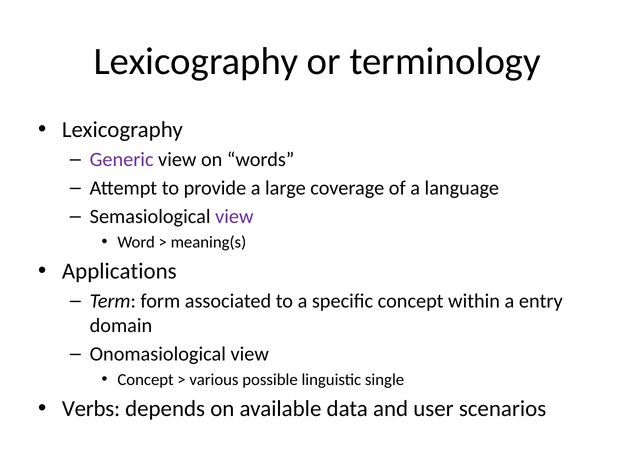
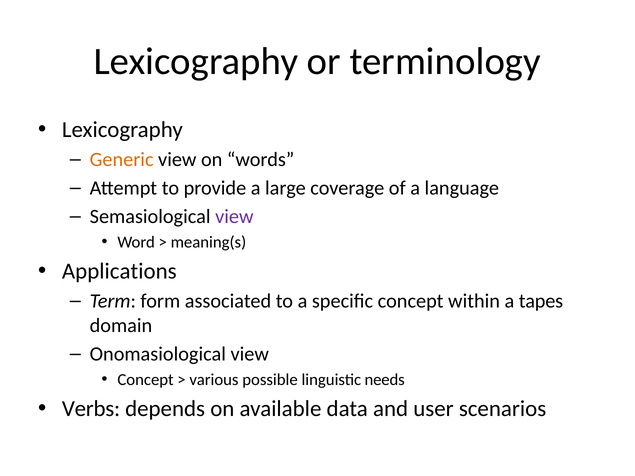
Generic colour: purple -> orange
entry: entry -> tapes
single: single -> needs
